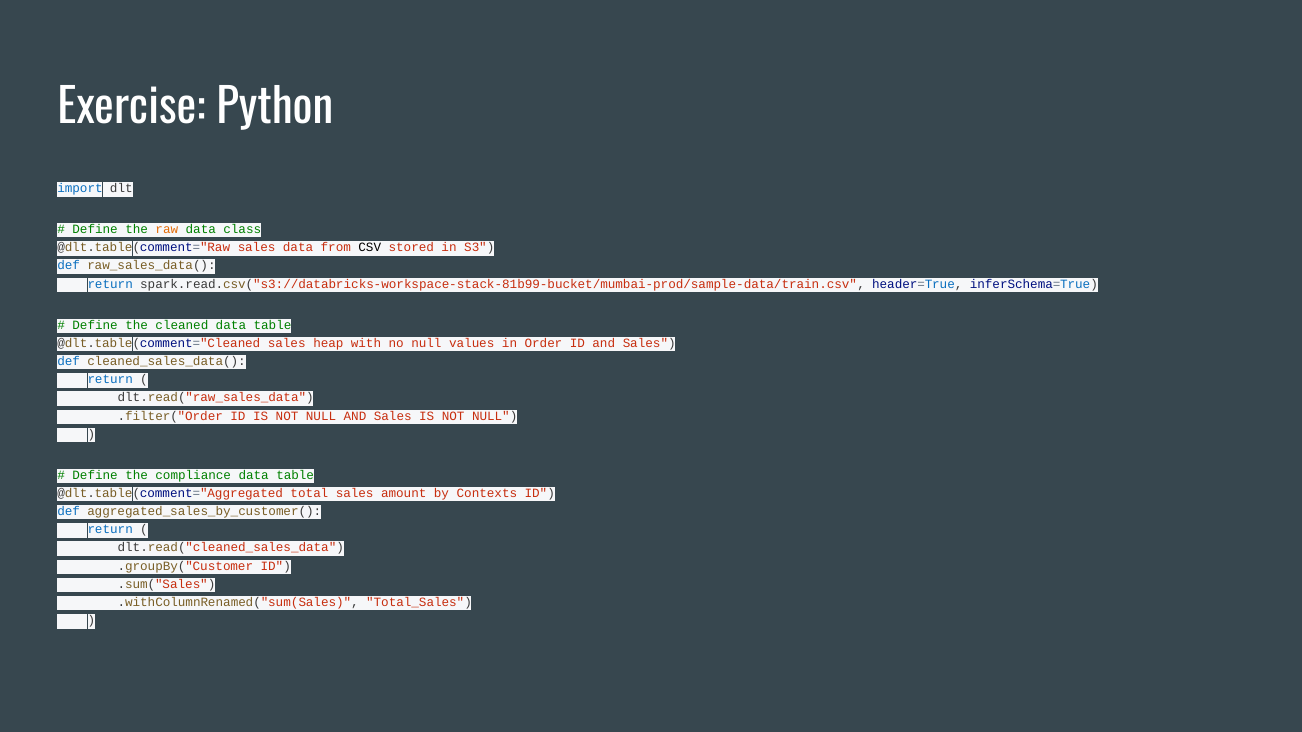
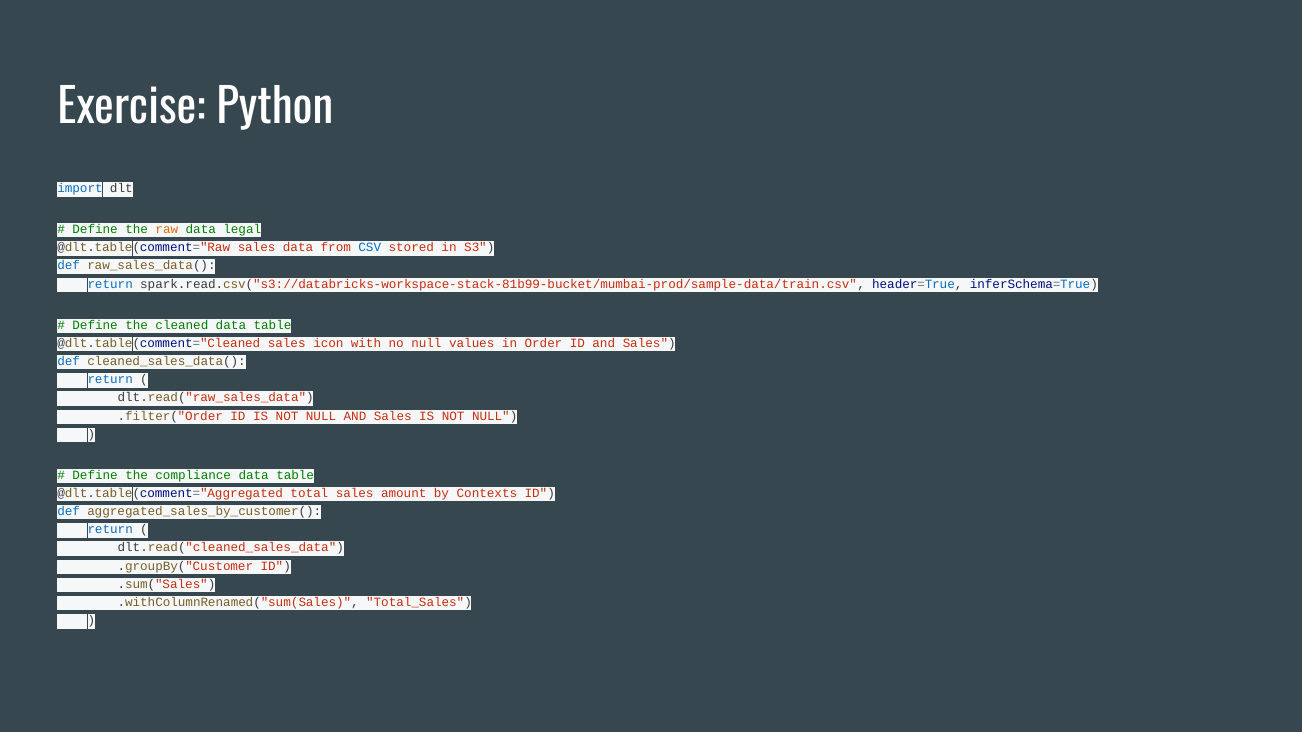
class: class -> legal
CSV colour: black -> blue
heap: heap -> icon
